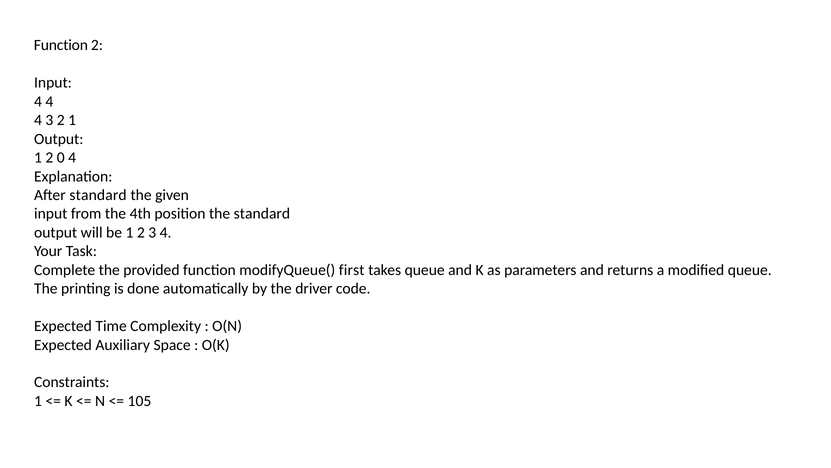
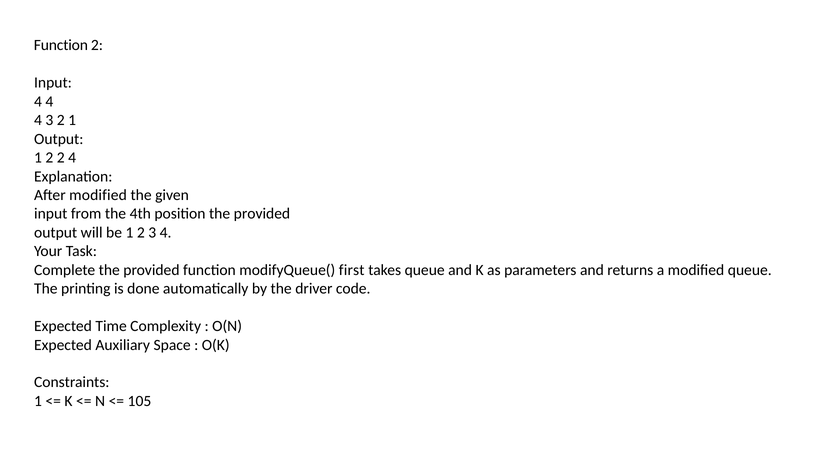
2 0: 0 -> 2
After standard: standard -> modified
position the standard: standard -> provided
